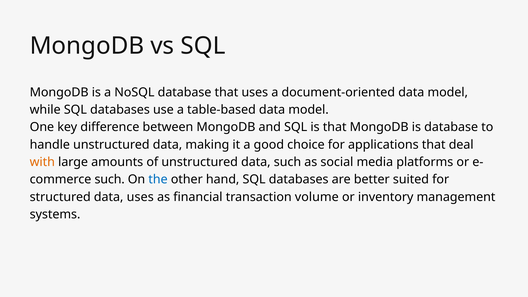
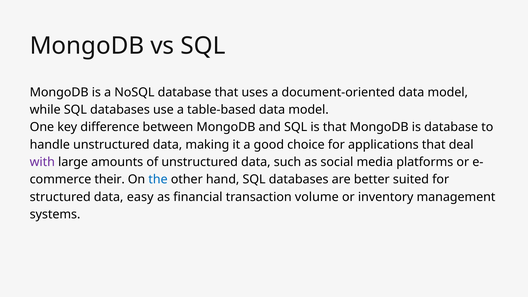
with colour: orange -> purple
such at (110, 179): such -> their
data uses: uses -> easy
